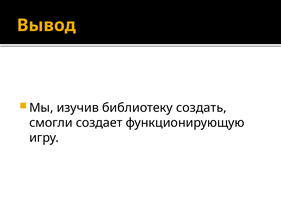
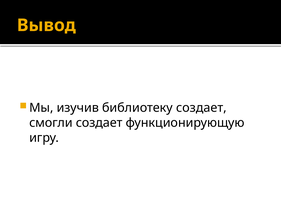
библиотеку создать: создать -> создает
